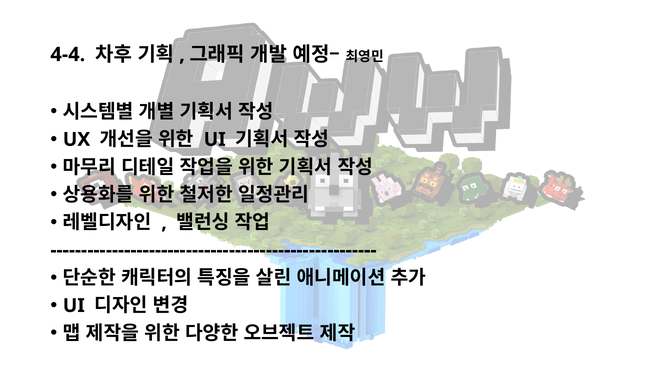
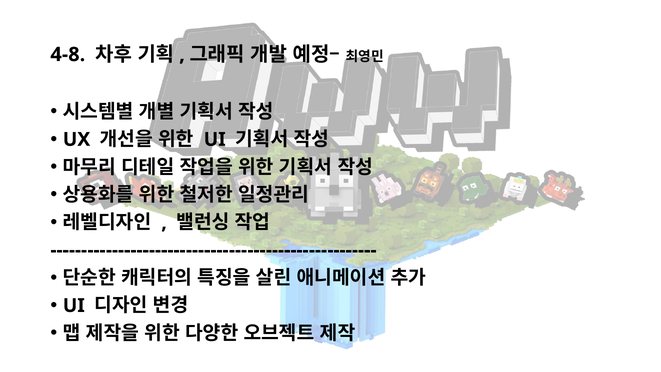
4-4: 4-4 -> 4-8
